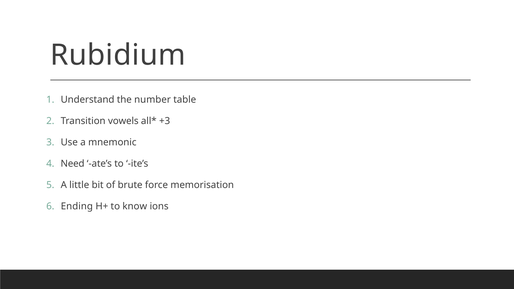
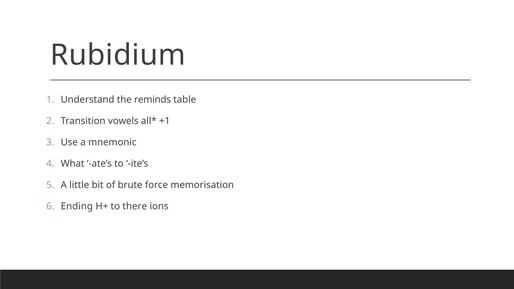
number: number -> reminds
+3: +3 -> +1
Need: Need -> What
know: know -> there
